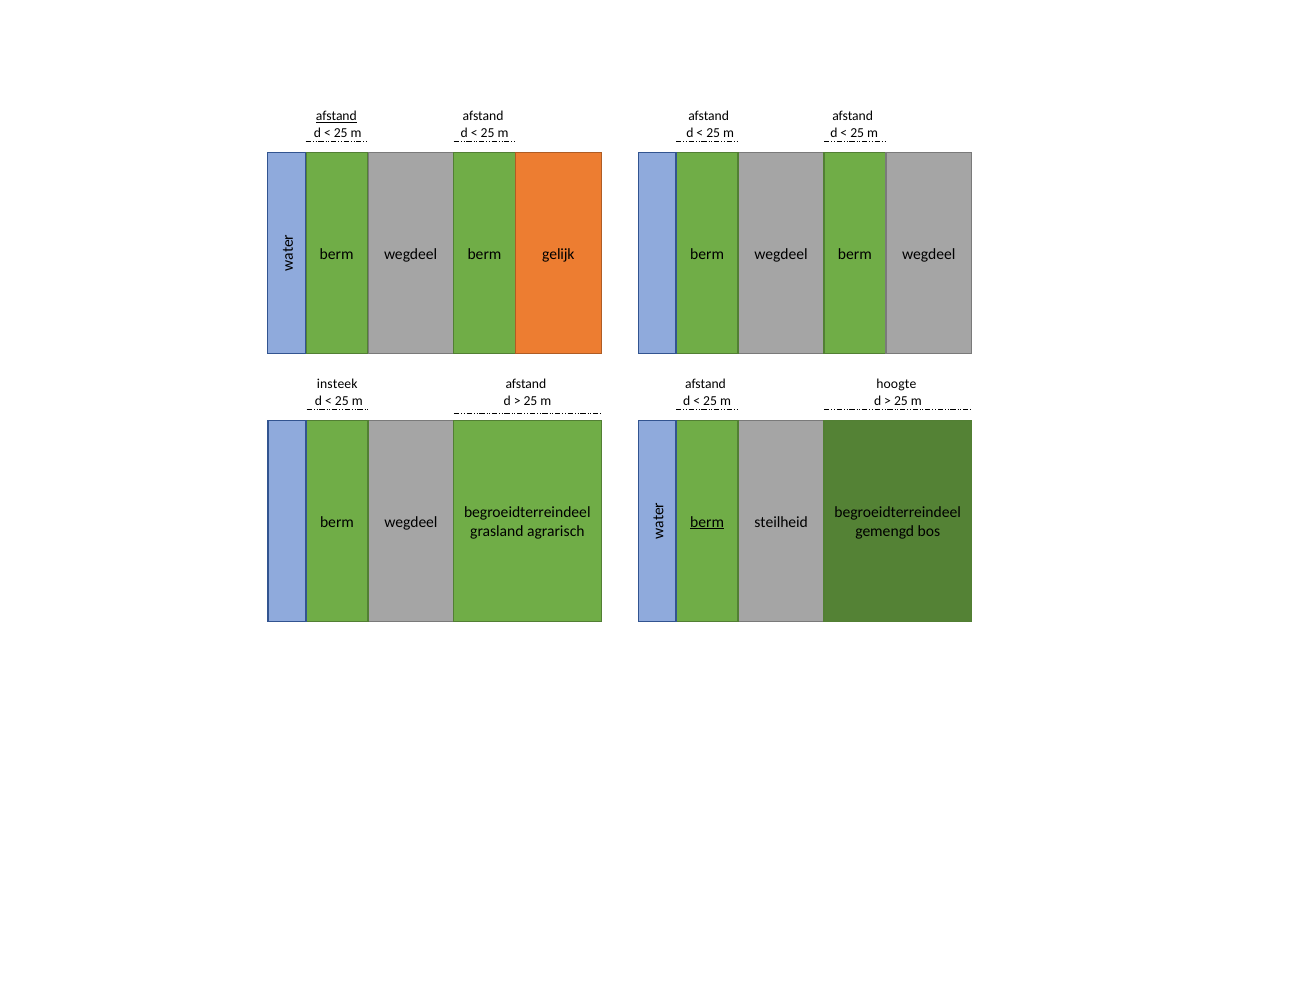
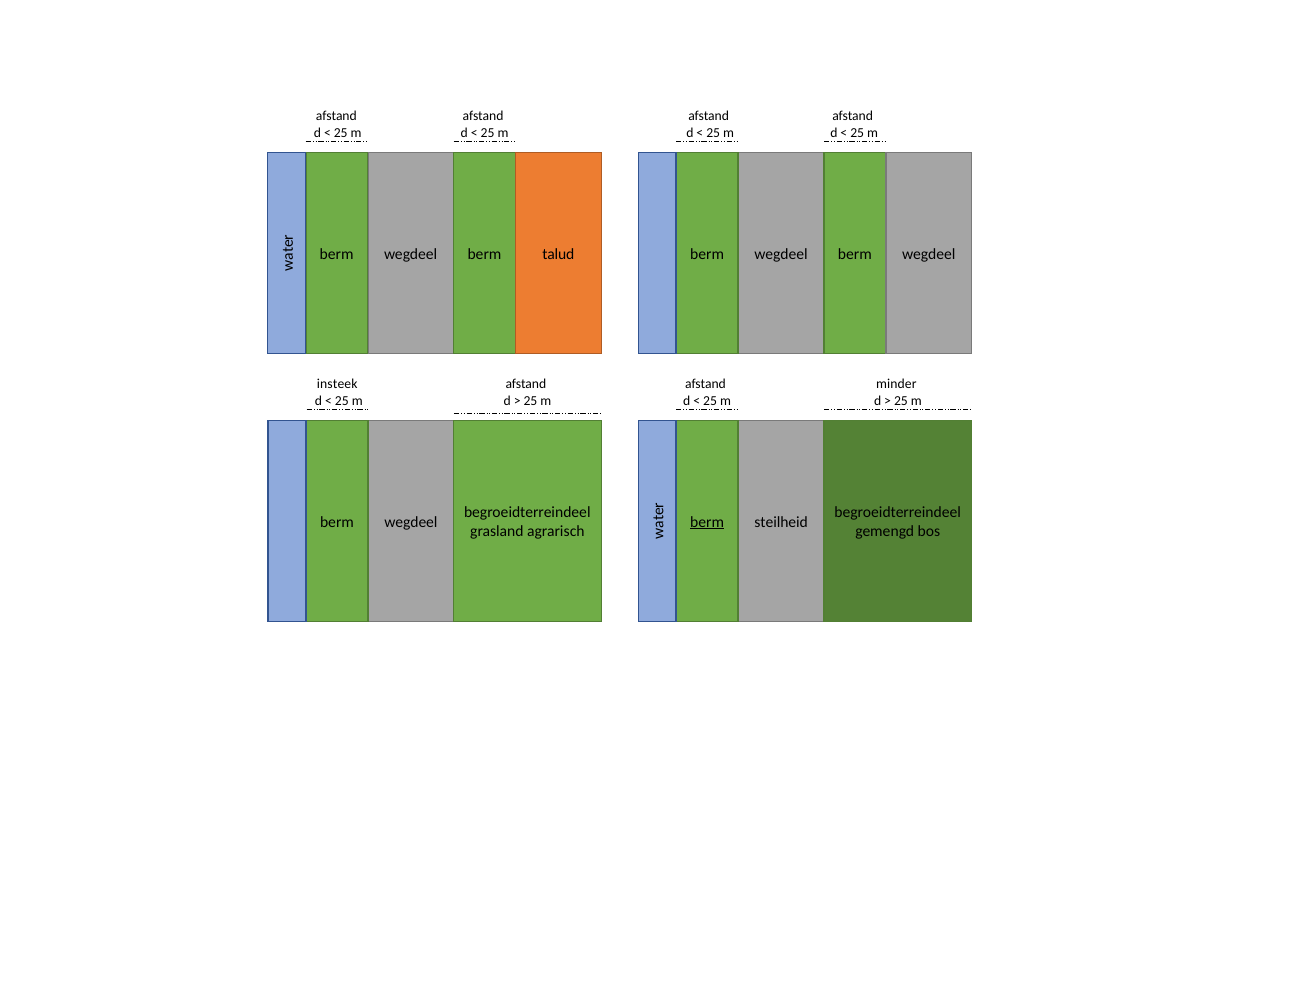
afstand at (336, 117) underline: present -> none
gelijk: gelijk -> talud
hoogte: hoogte -> minder
